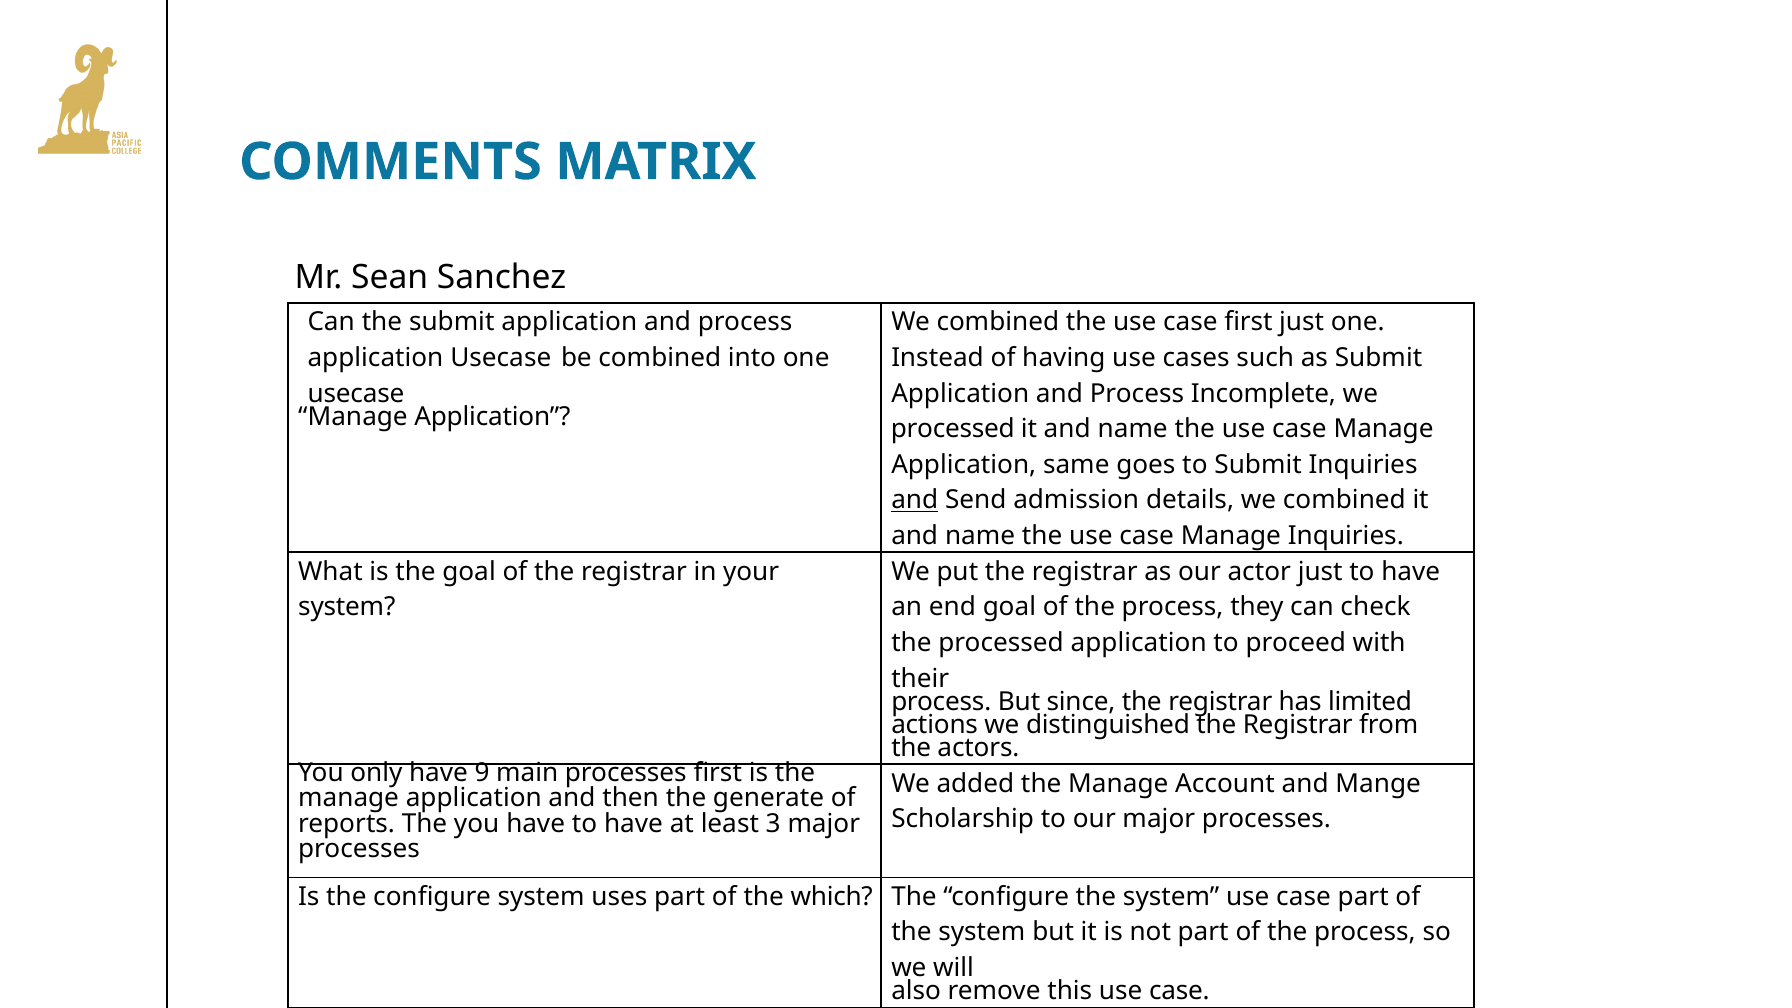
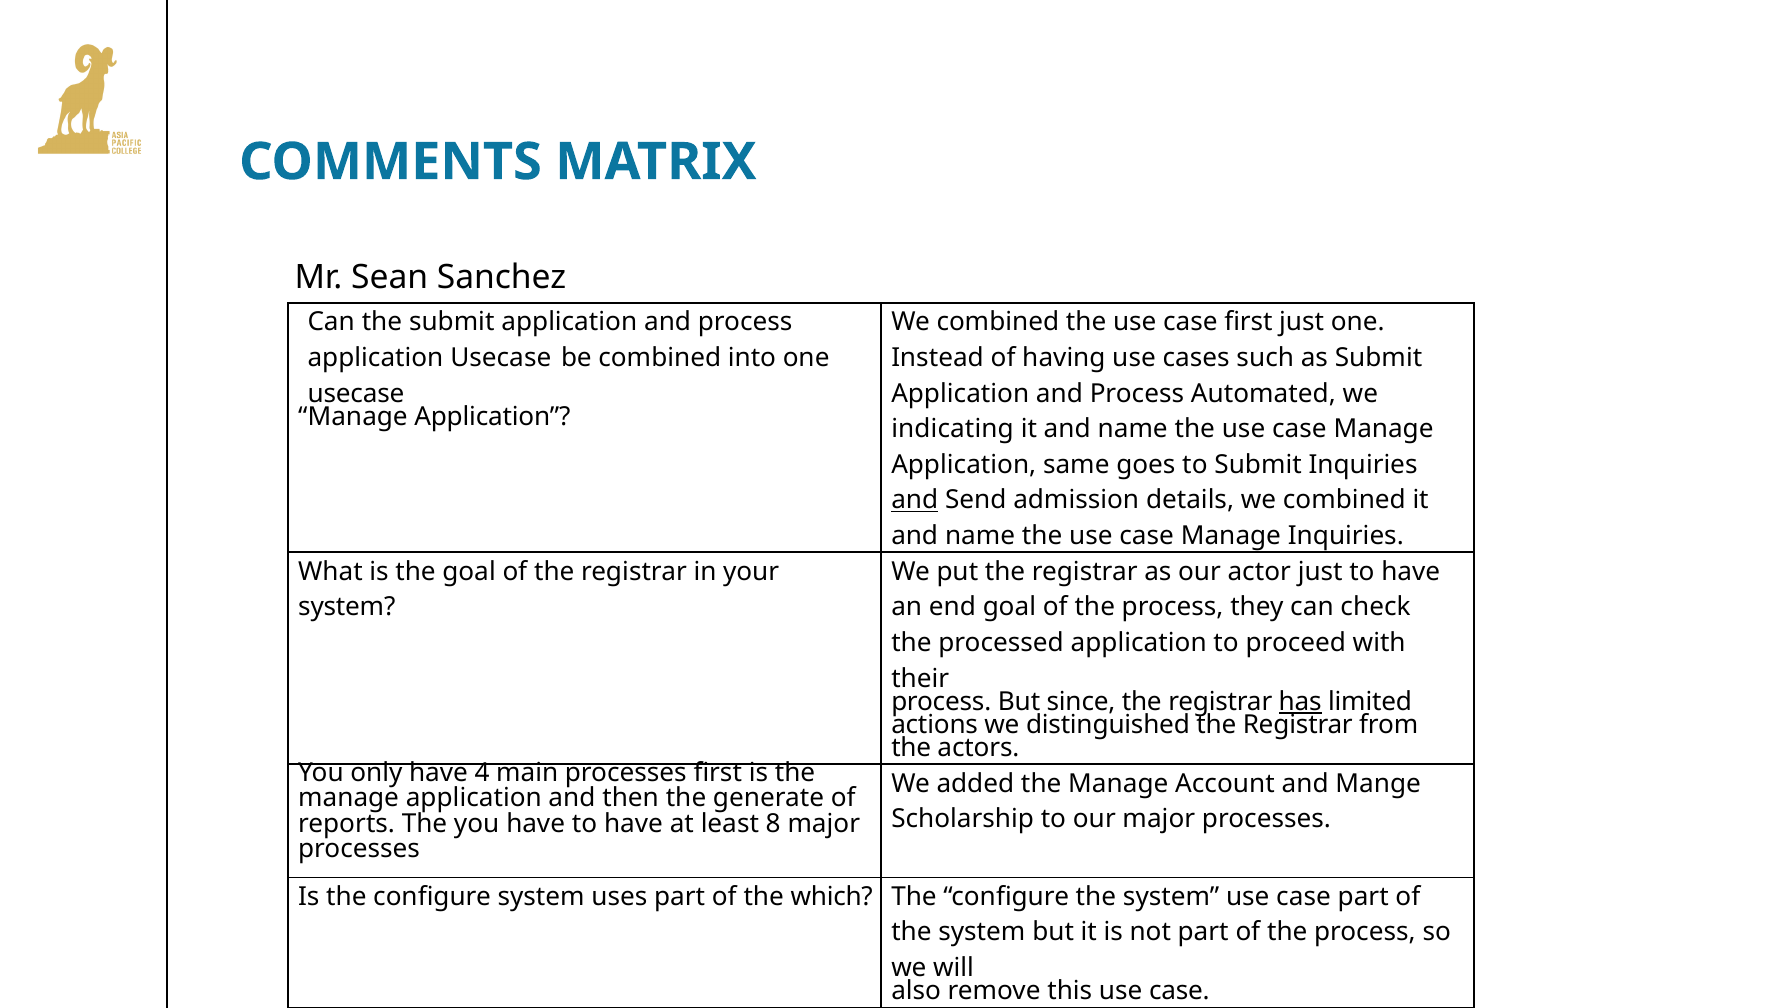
Incomplete: Incomplete -> Automated
processed at (953, 429): processed -> indicating
has underline: none -> present
9: 9 -> 4
3: 3 -> 8
